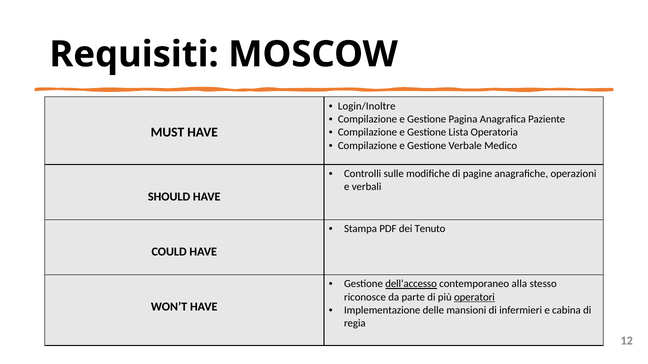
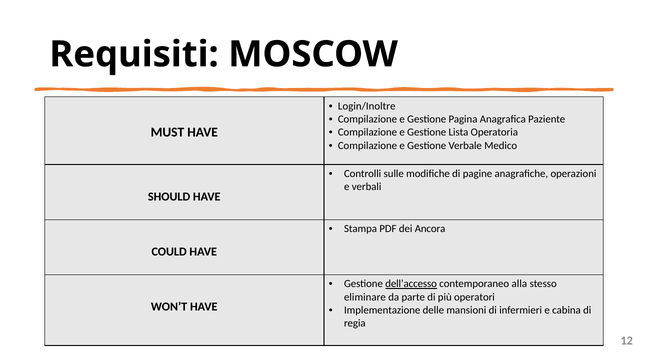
Tenuto: Tenuto -> Ancora
riconosce: riconosce -> eliminare
operatori underline: present -> none
